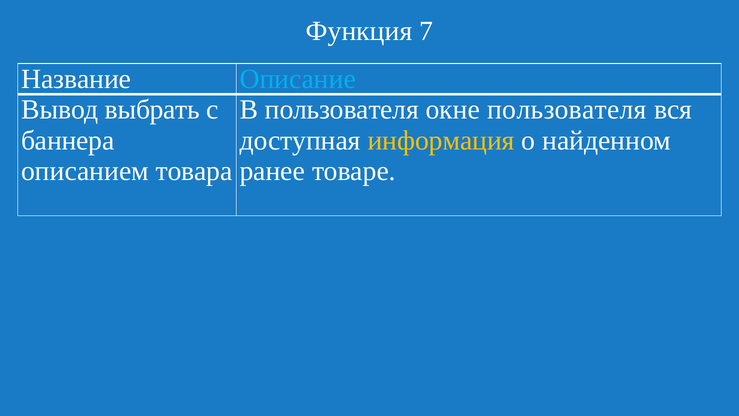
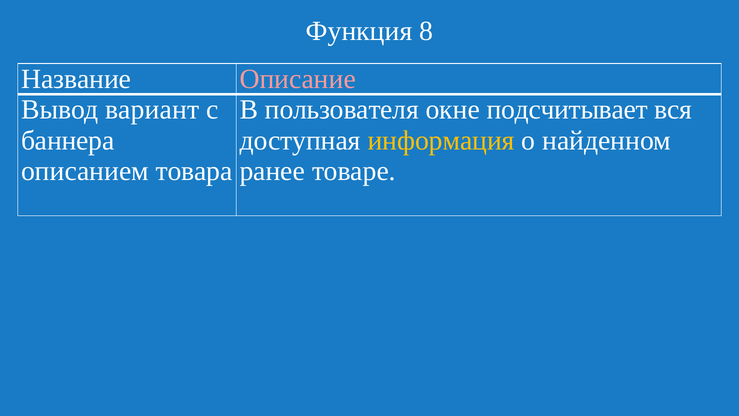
7: 7 -> 8
Описание colour: light blue -> pink
выбрать: выбрать -> вариант
окне пользователя: пользователя -> подсчитывает
